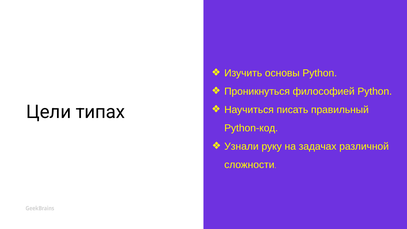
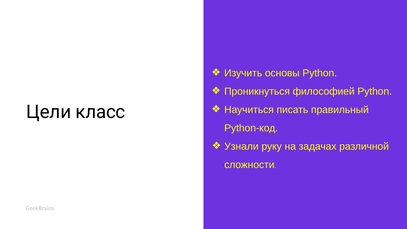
типах: типах -> класс
